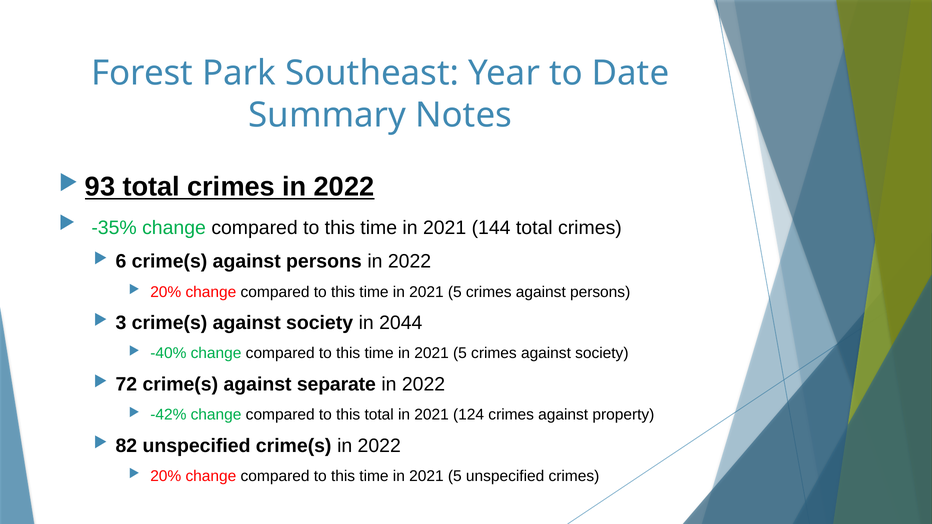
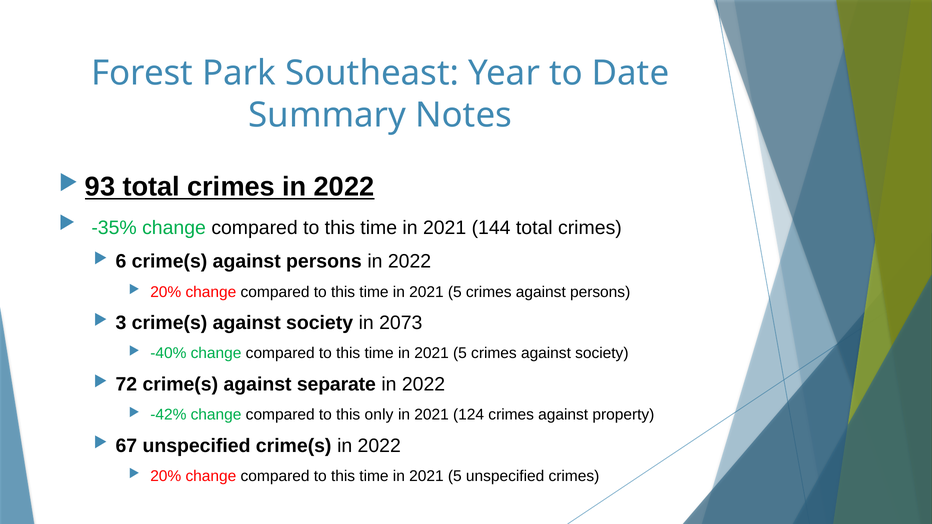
2044: 2044 -> 2073
this total: total -> only
82: 82 -> 67
